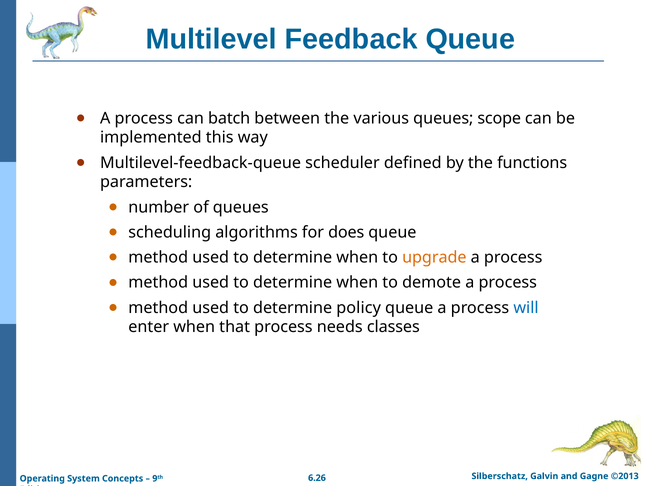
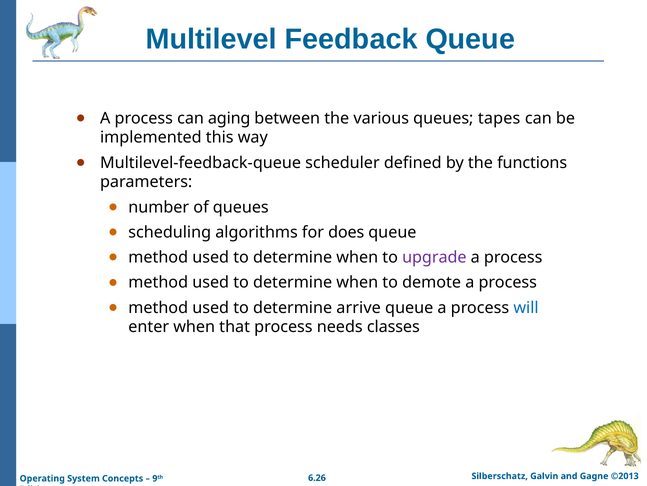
batch: batch -> aging
scope: scope -> tapes
upgrade colour: orange -> purple
policy: policy -> arrive
